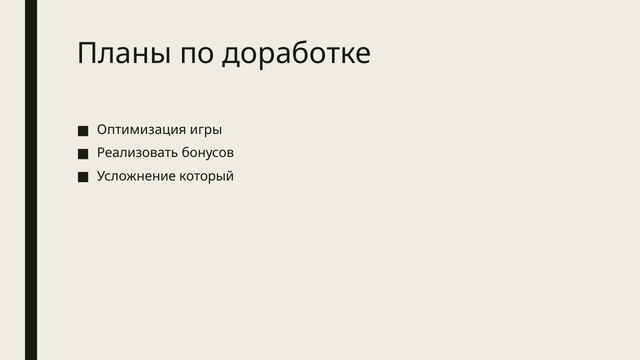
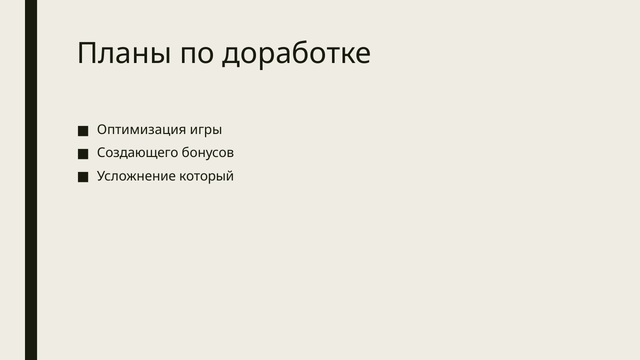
Реализовать: Реализовать -> Создающего
